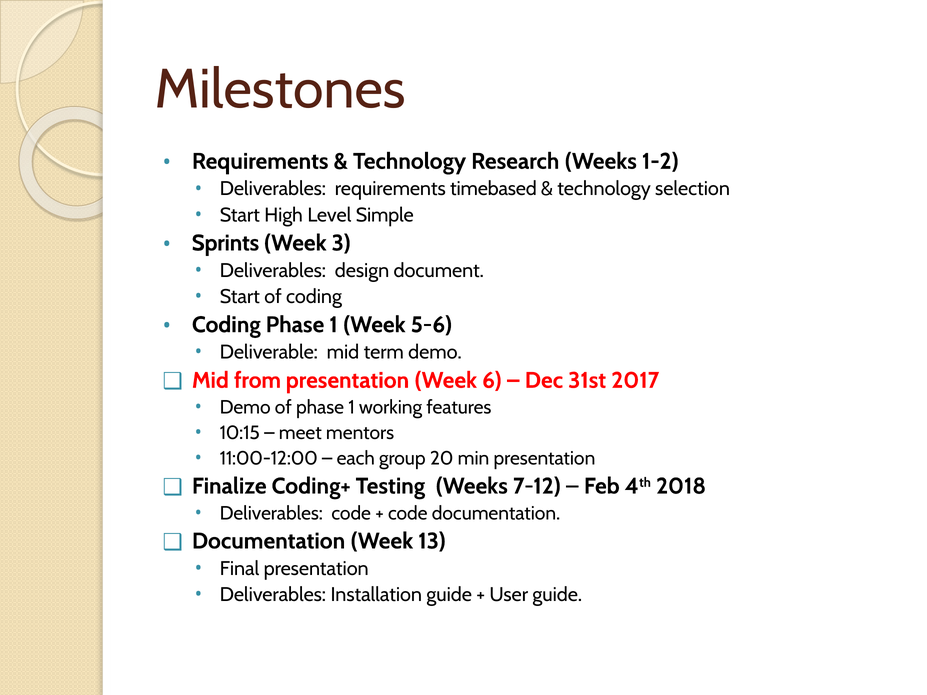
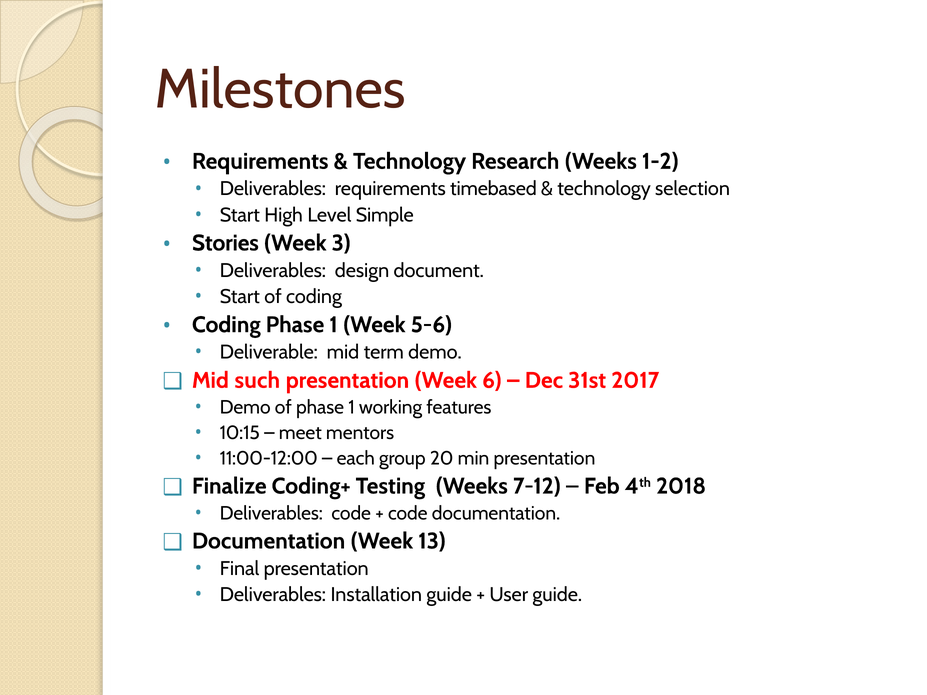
Sprints: Sprints -> Stories
from: from -> such
